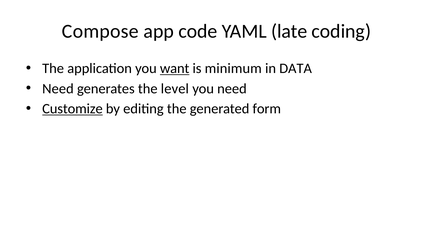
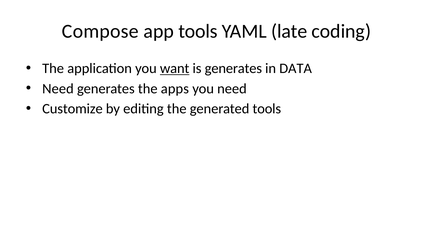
app code: code -> tools
is minimum: minimum -> generates
level: level -> apps
Customize underline: present -> none
generated form: form -> tools
